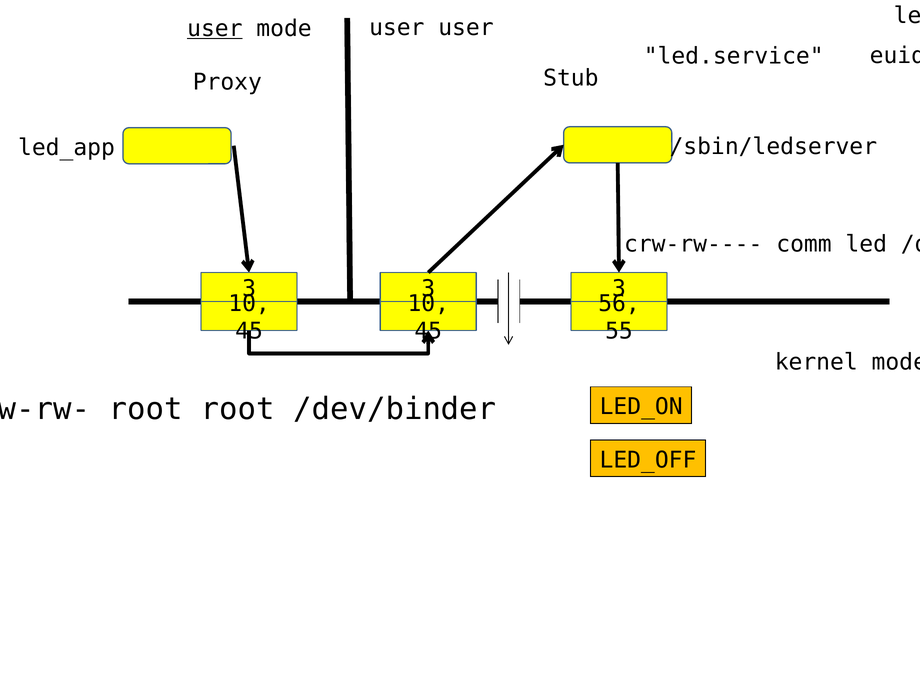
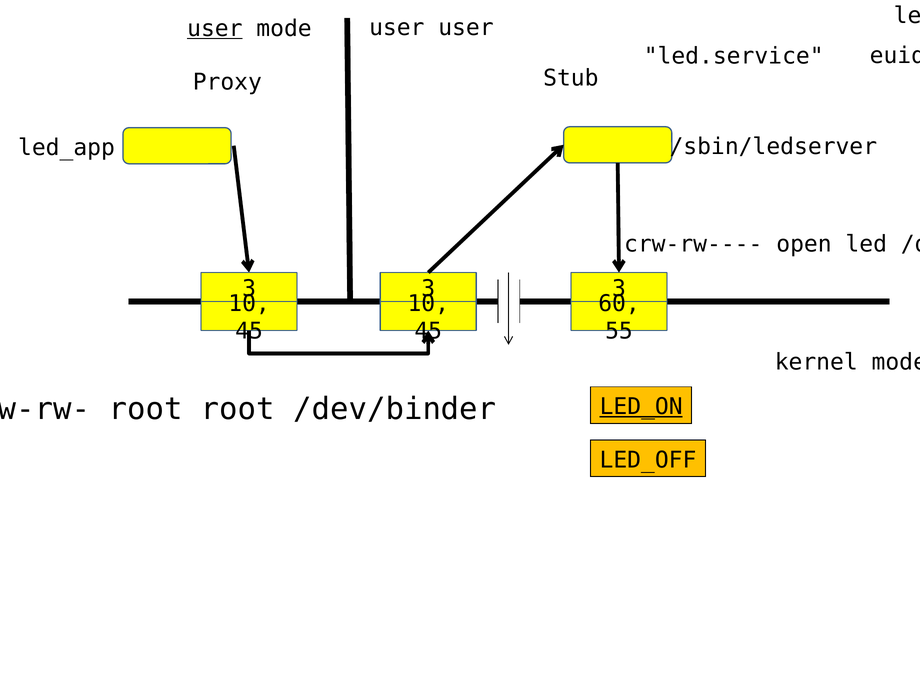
comm: comm -> open
56: 56 -> 60
LED_ON underline: none -> present
